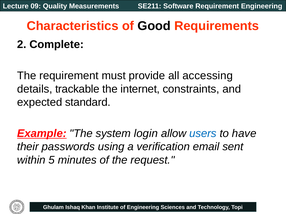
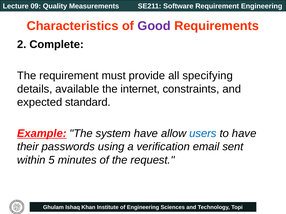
Good colour: black -> purple
accessing: accessing -> specifying
trackable: trackable -> available
system login: login -> have
